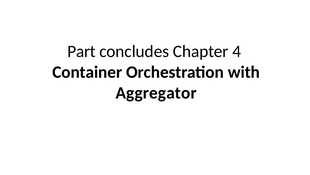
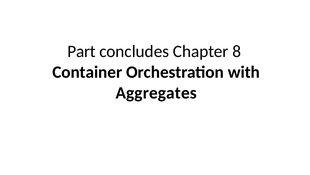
4: 4 -> 8
Aggregator: Aggregator -> Aggregates
